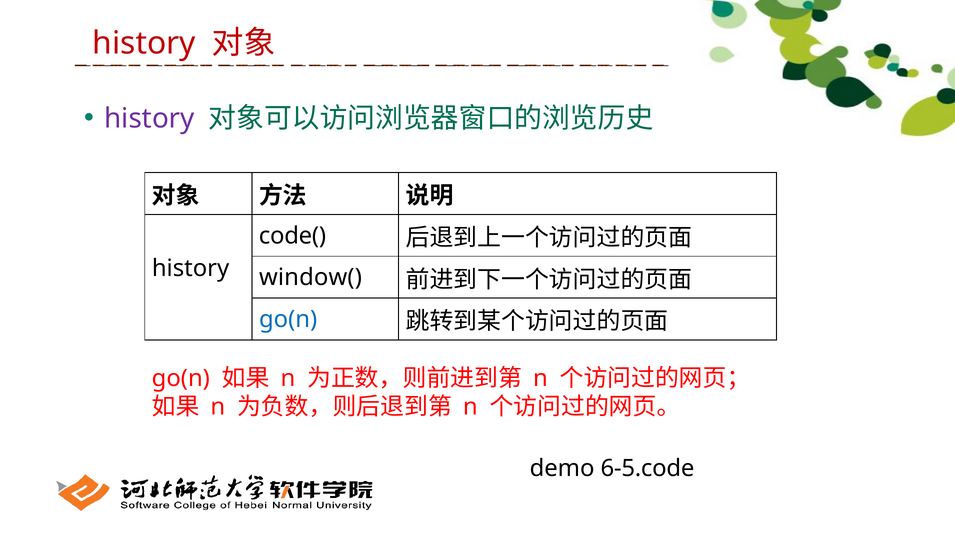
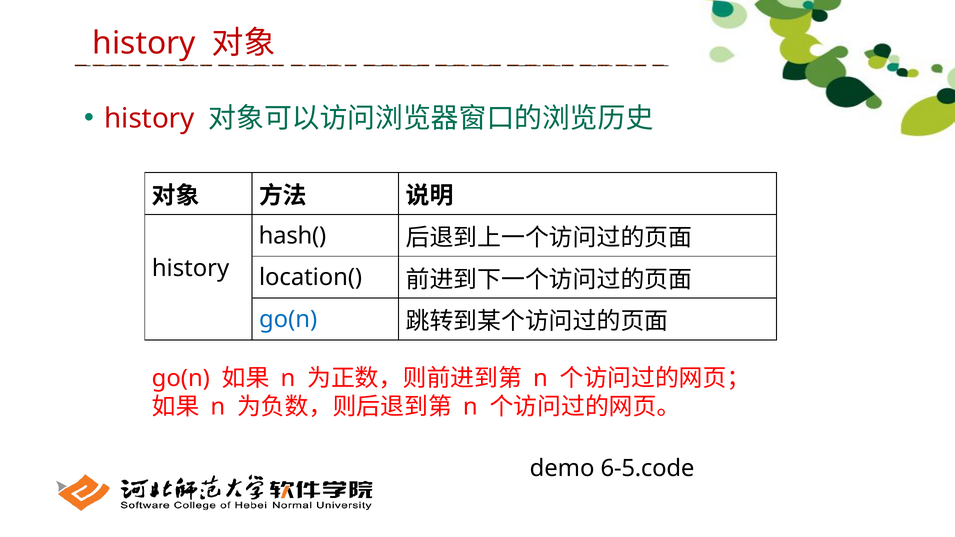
history at (149, 119) colour: purple -> red
code(: code( -> hash(
window(: window( -> location(
